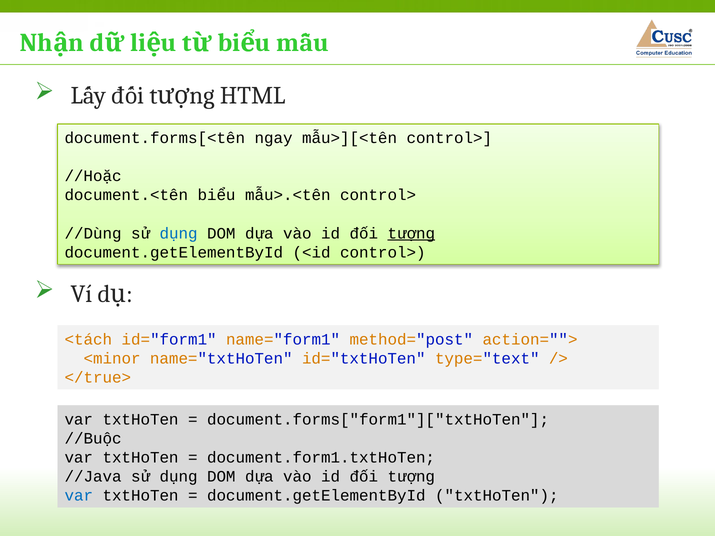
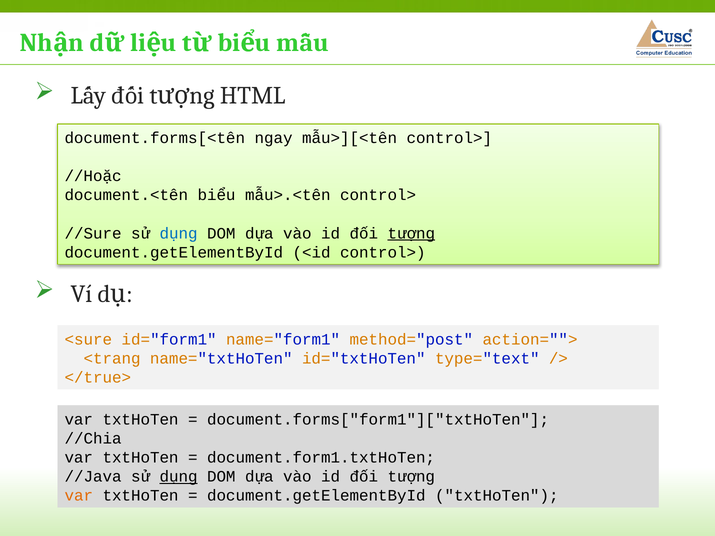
//Dùng: //Dùng -> //Sure
<tách: <tách -> <sure
<minor: <minor -> <trang
//Buộc: //Buộc -> //Chia
dụng at (179, 477) underline: none -> present
var at (79, 496) colour: blue -> orange
